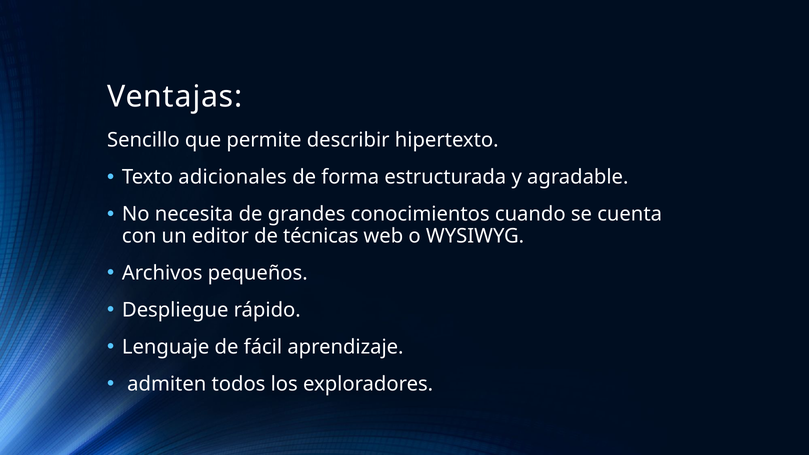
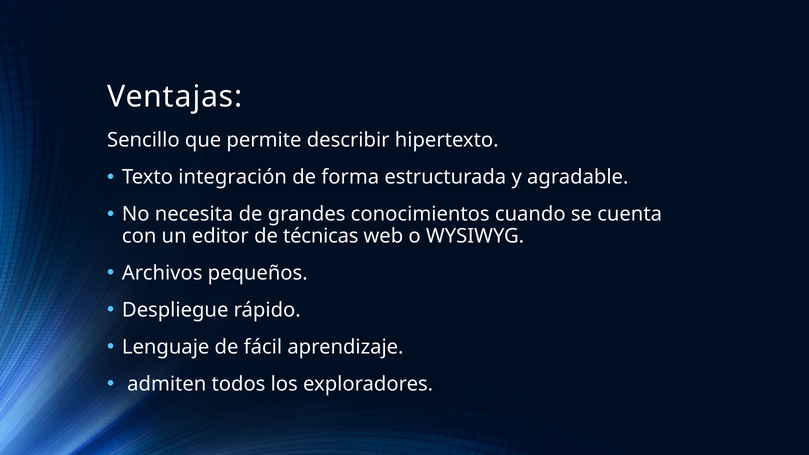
adicionales: adicionales -> integración
